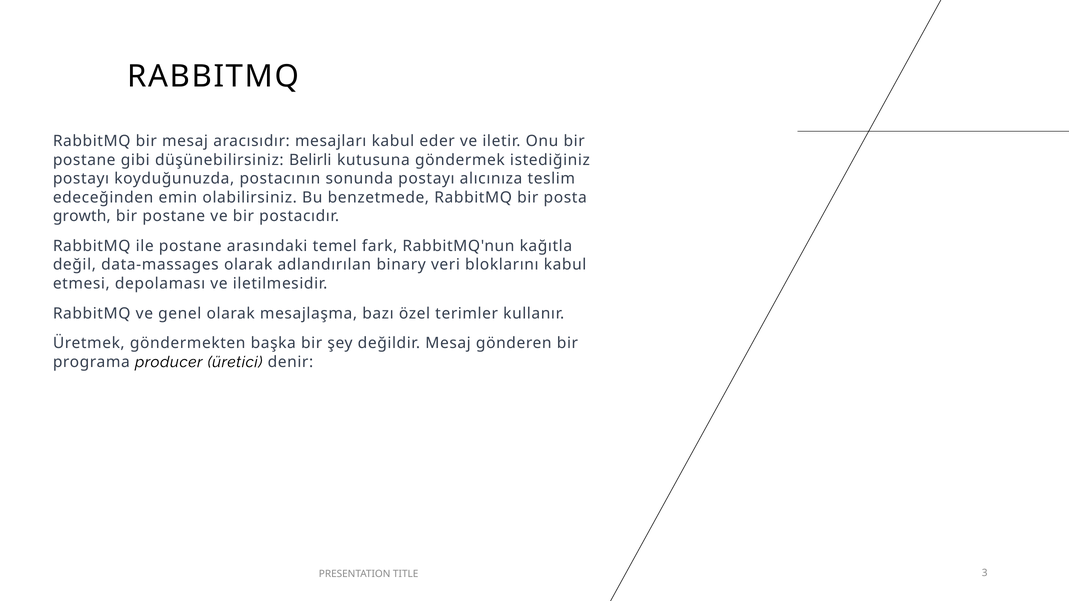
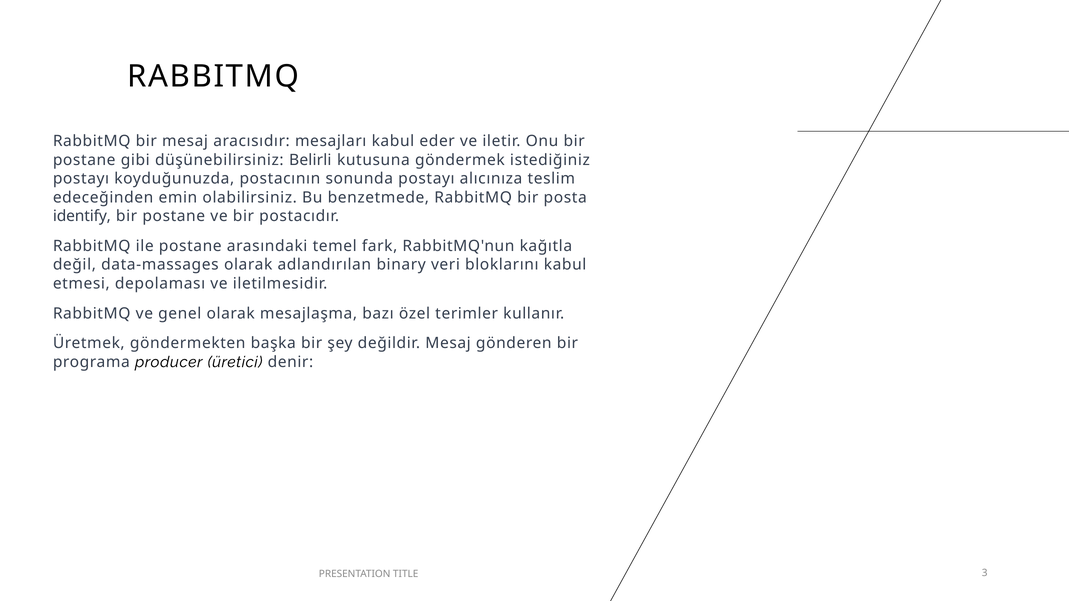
growth: growth -> identify
